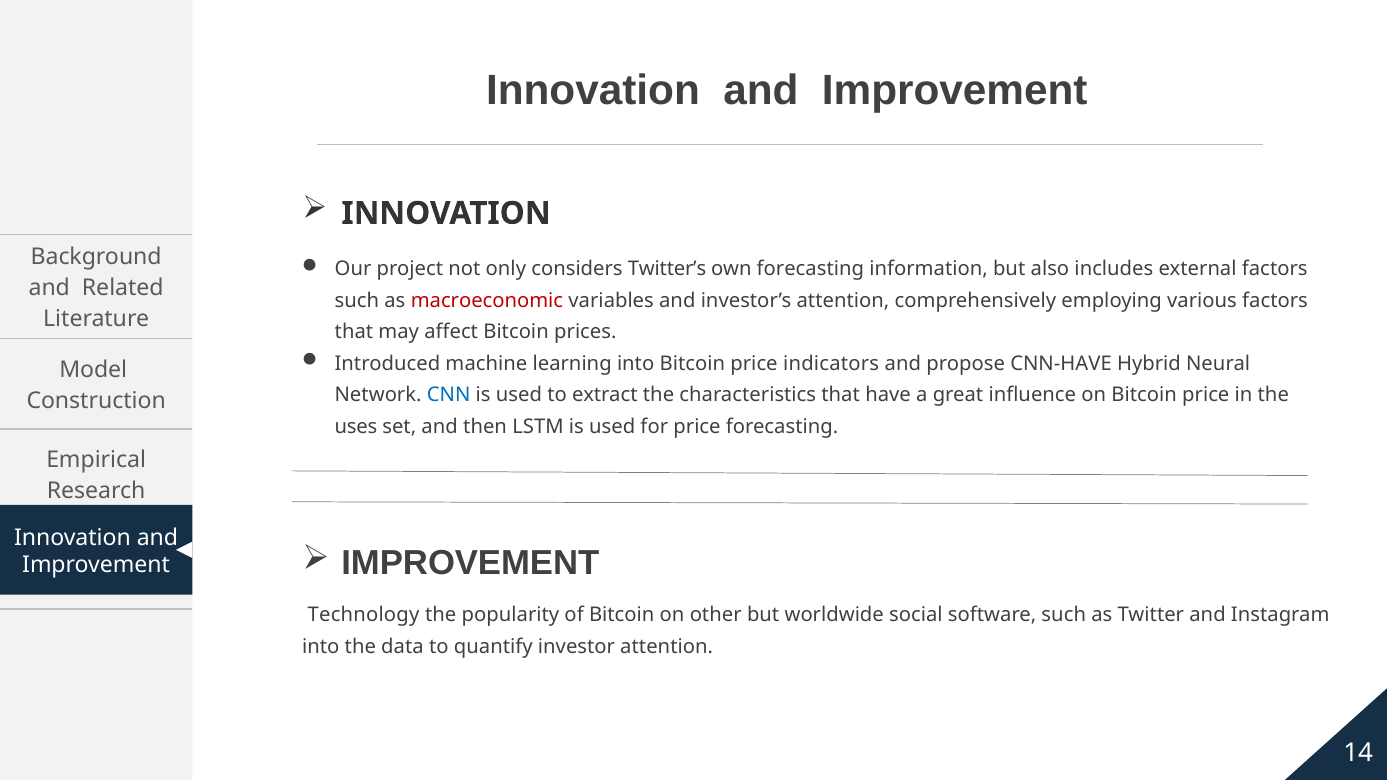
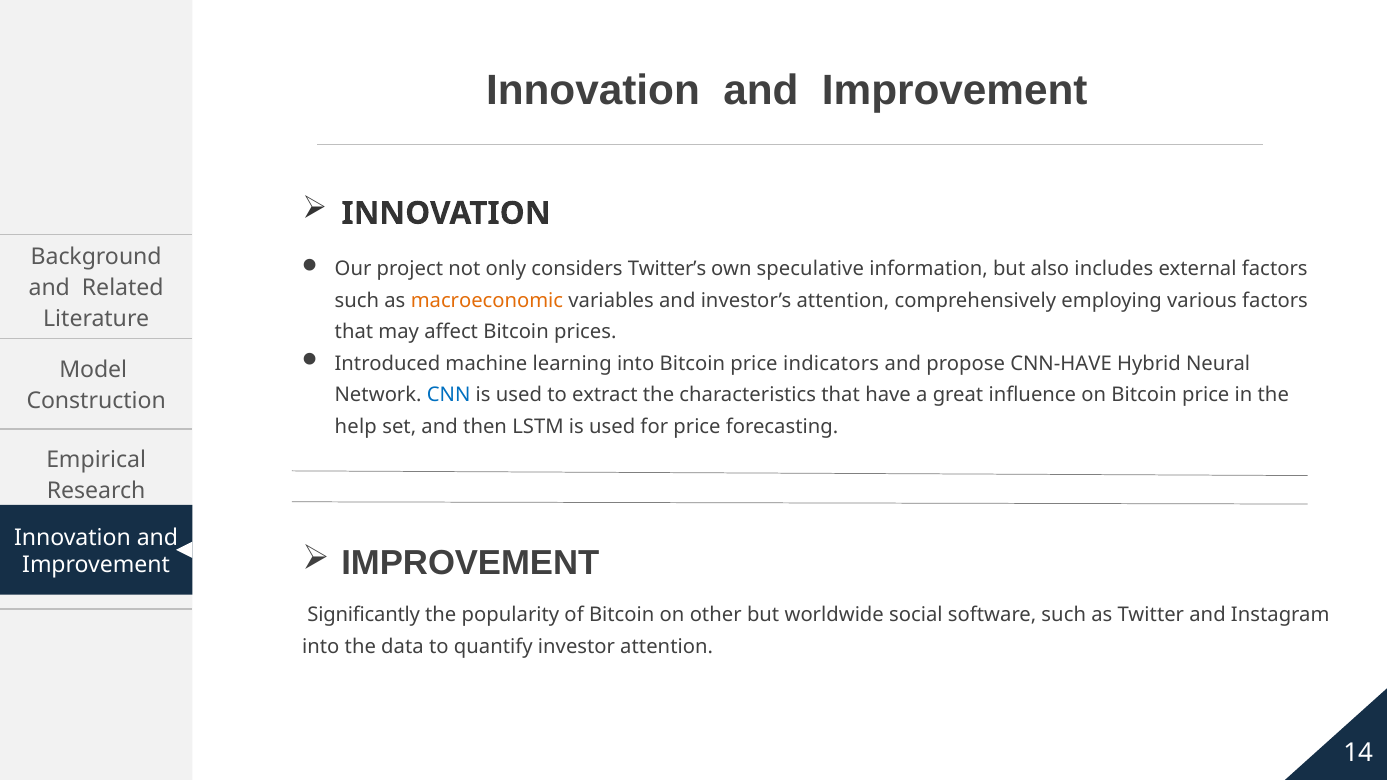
own forecasting: forecasting -> speculative
macroeconomic colour: red -> orange
uses: uses -> help
Technology: Technology -> Significantly
